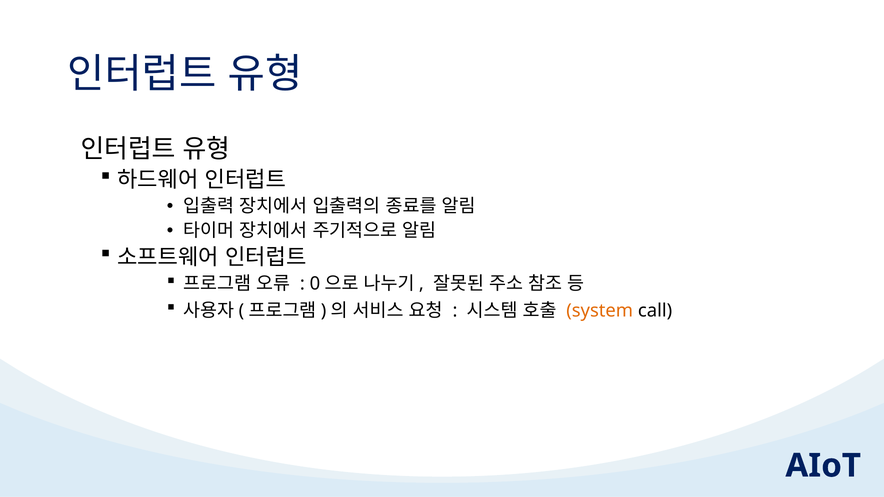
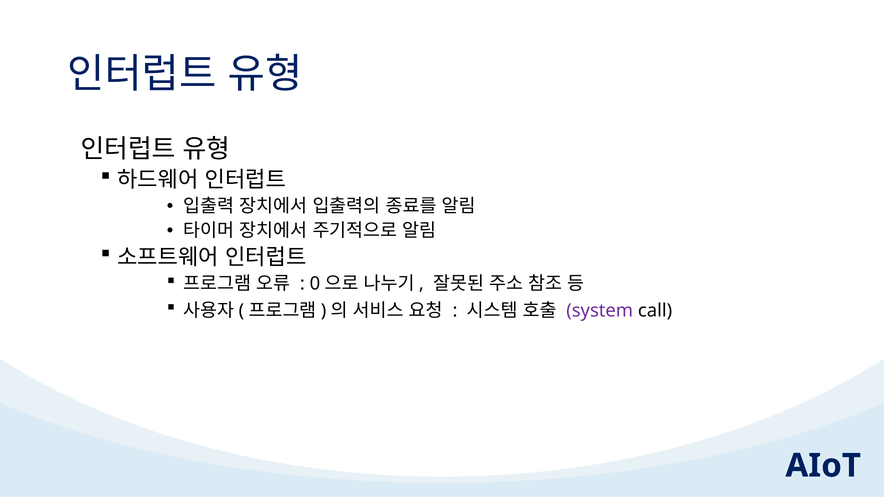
system colour: orange -> purple
